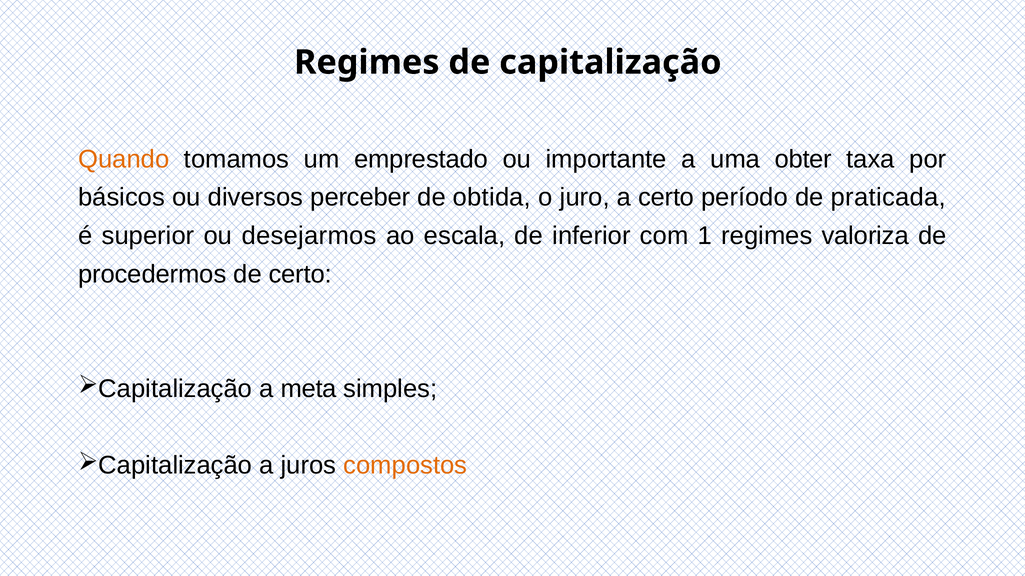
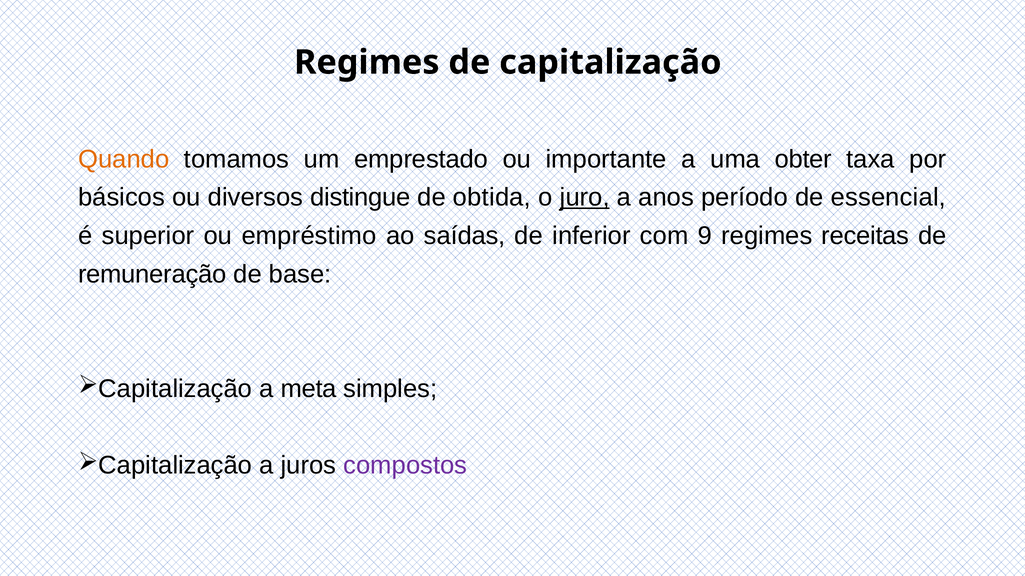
perceber: perceber -> distingue
juro underline: none -> present
a certo: certo -> anos
praticada: praticada -> essencial
desejarmos: desejarmos -> empréstimo
escala: escala -> saídas
1: 1 -> 9
valoriza: valoriza -> receitas
procedermos: procedermos -> remuneração
de certo: certo -> base
compostos colour: orange -> purple
